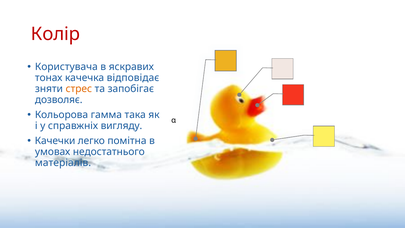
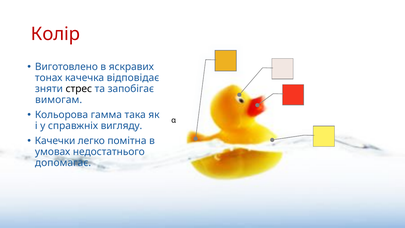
Користувача: Користувача -> Виготовлено
стрес colour: orange -> black
дозволяє: дозволяє -> вимогам
матеріалів: матеріалів -> допомагає
